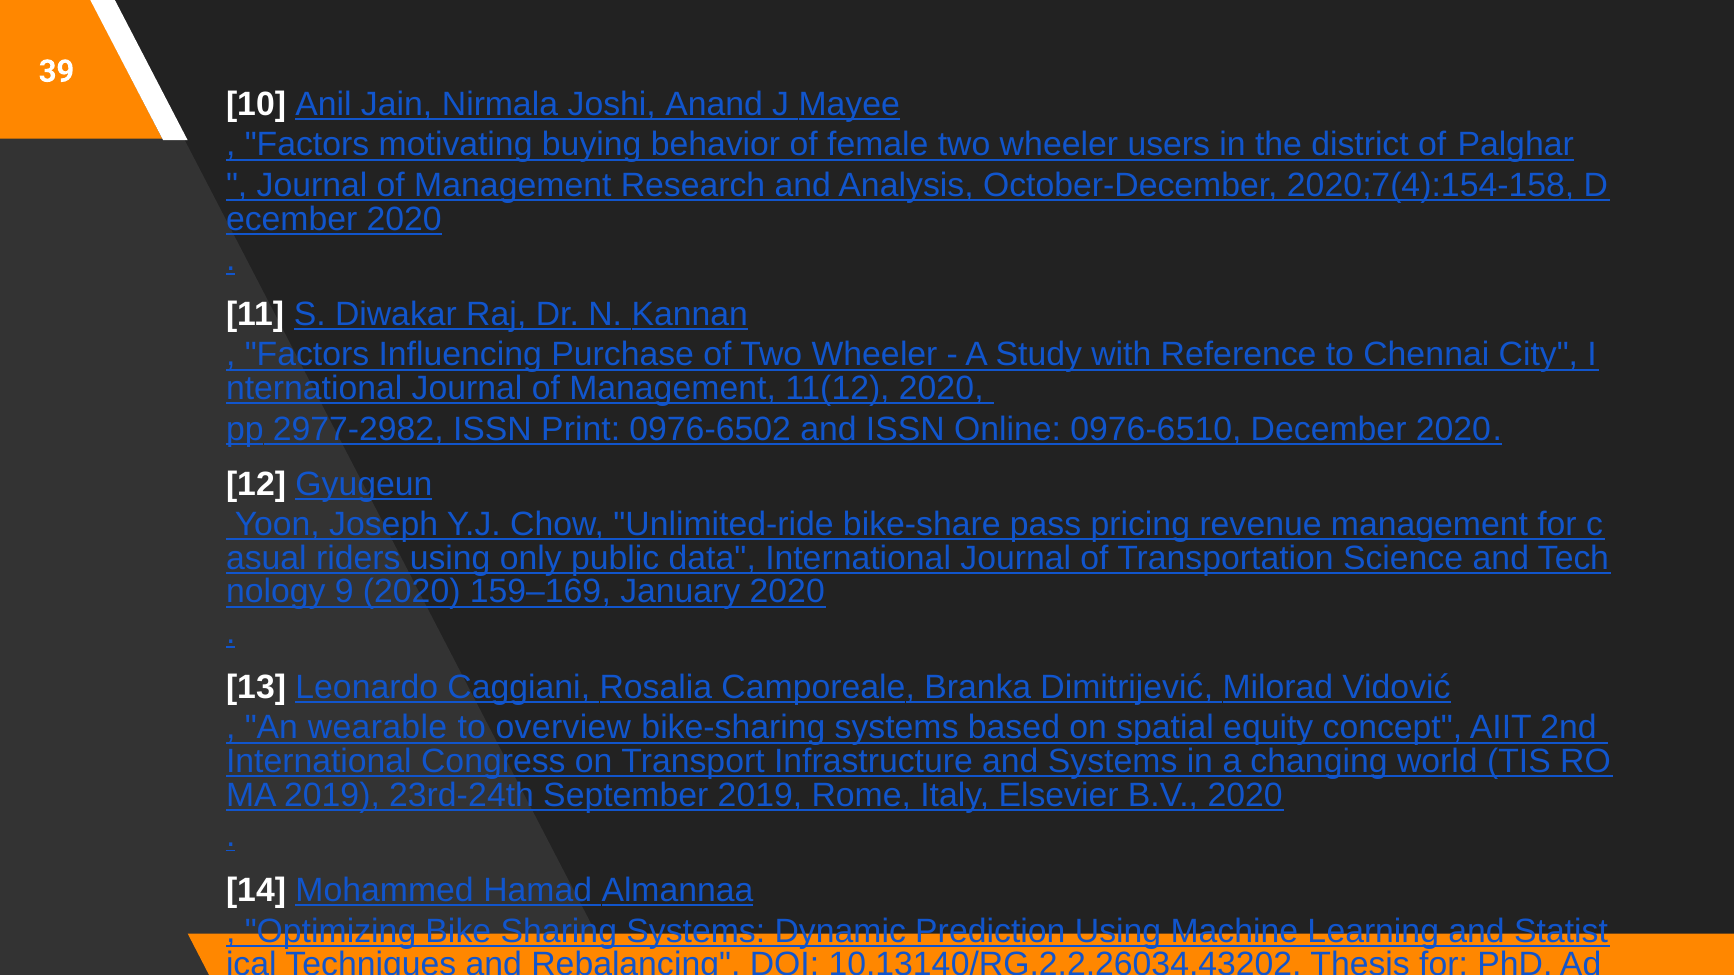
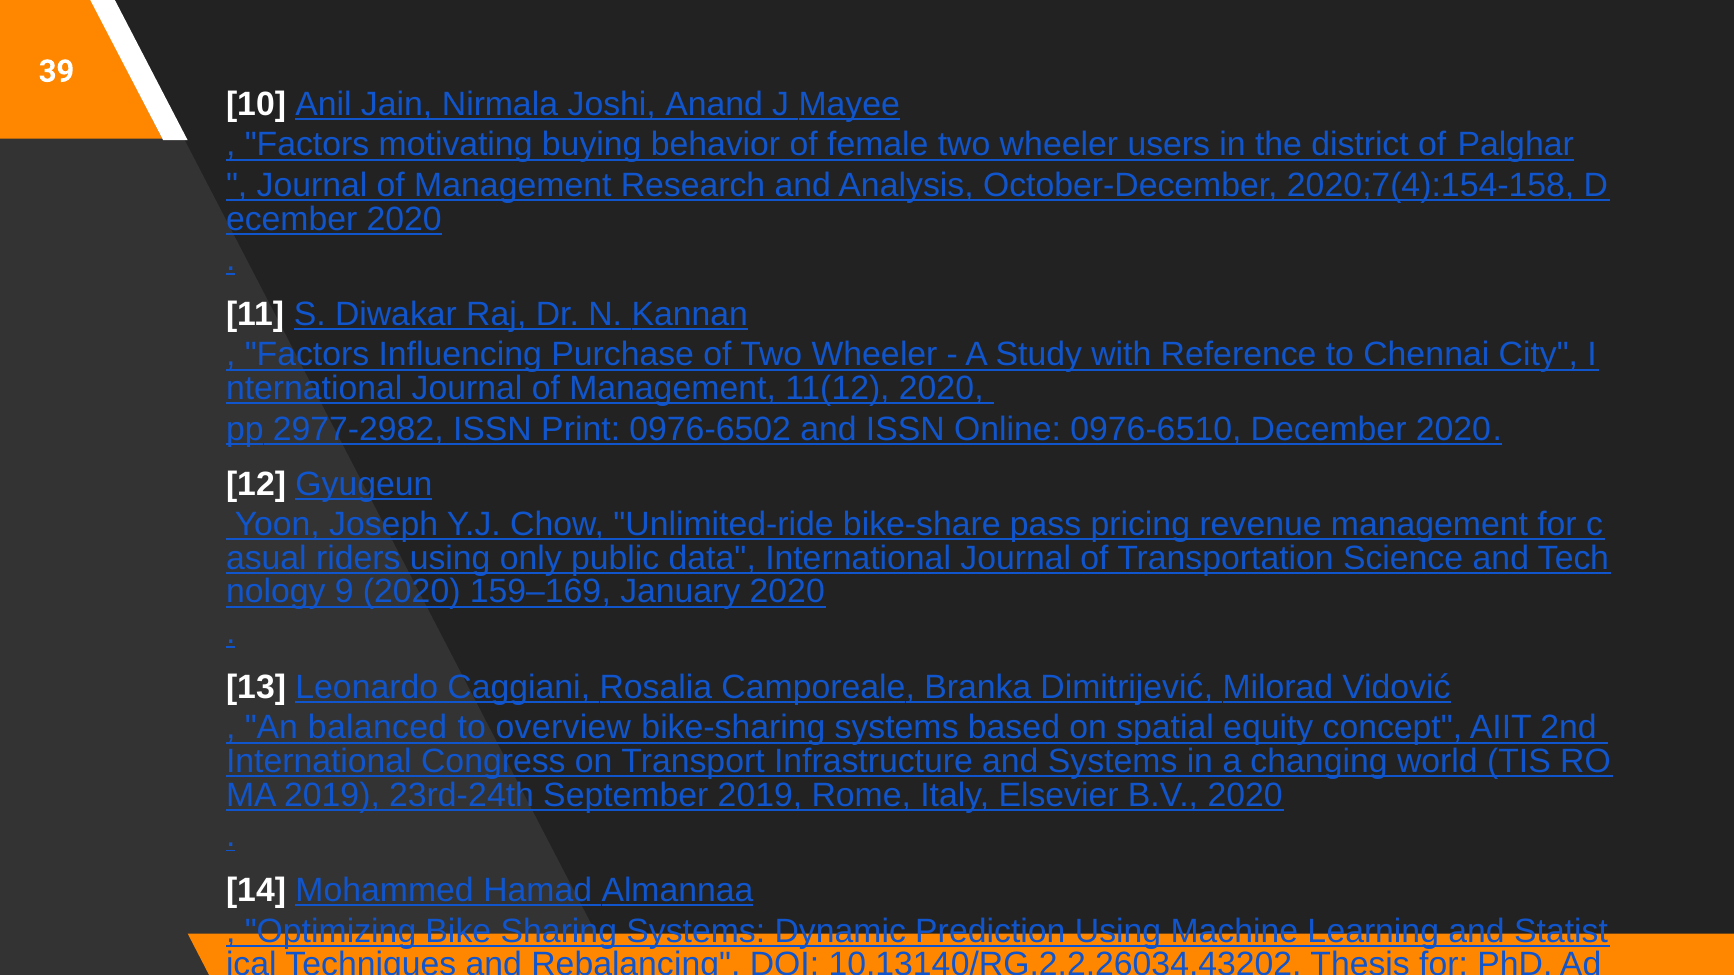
wearable: wearable -> balanced
